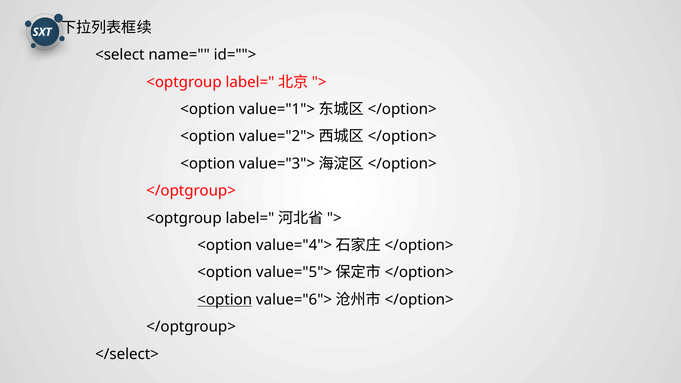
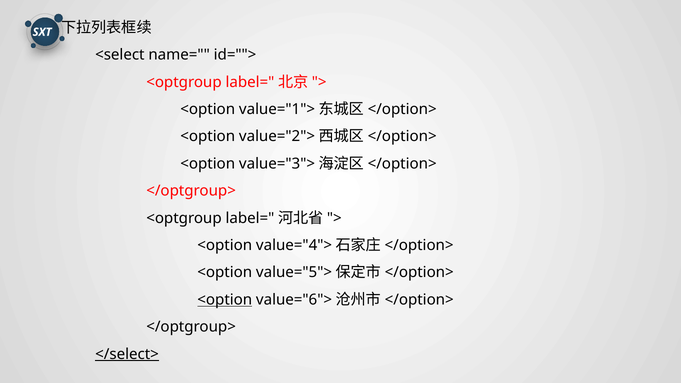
</select> underline: none -> present
